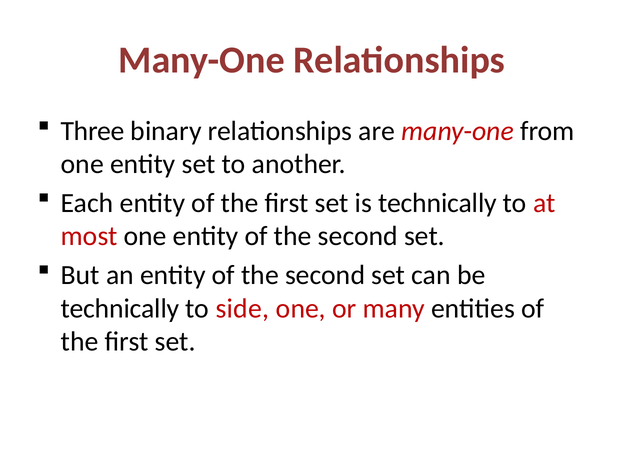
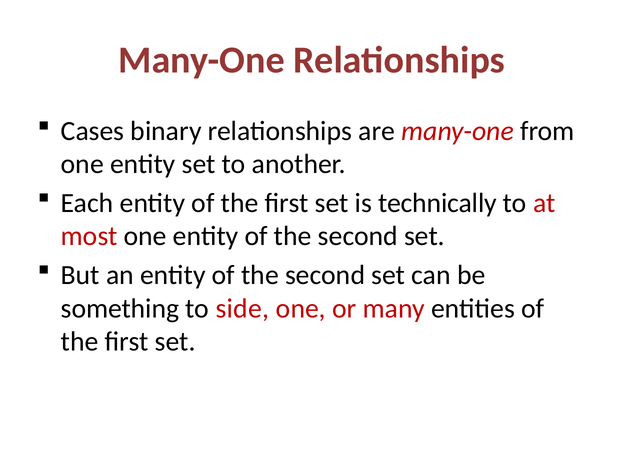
Three: Three -> Cases
technically at (120, 308): technically -> something
